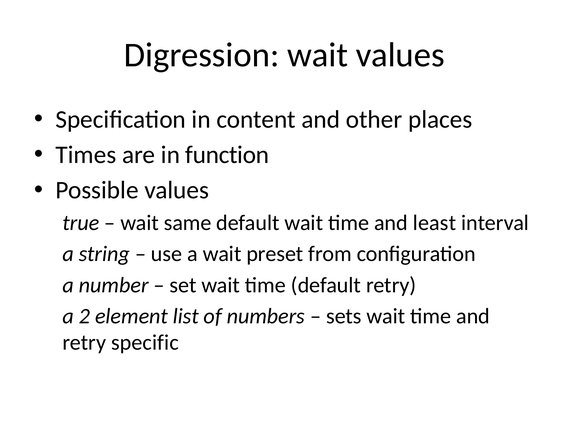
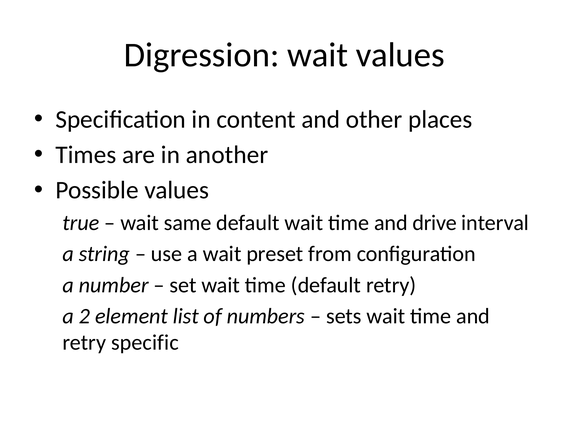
function: function -> another
least: least -> drive
